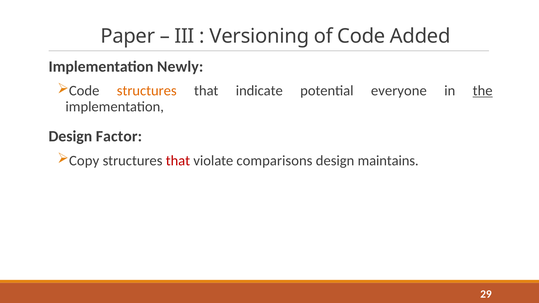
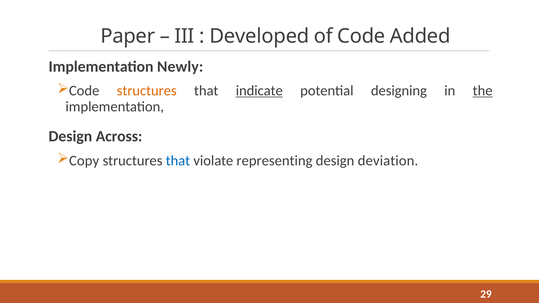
Versioning: Versioning -> Developed
indicate underline: none -> present
everyone: everyone -> designing
Factor: Factor -> Across
that at (178, 161) colour: red -> blue
comparisons: comparisons -> representing
maintains: maintains -> deviation
